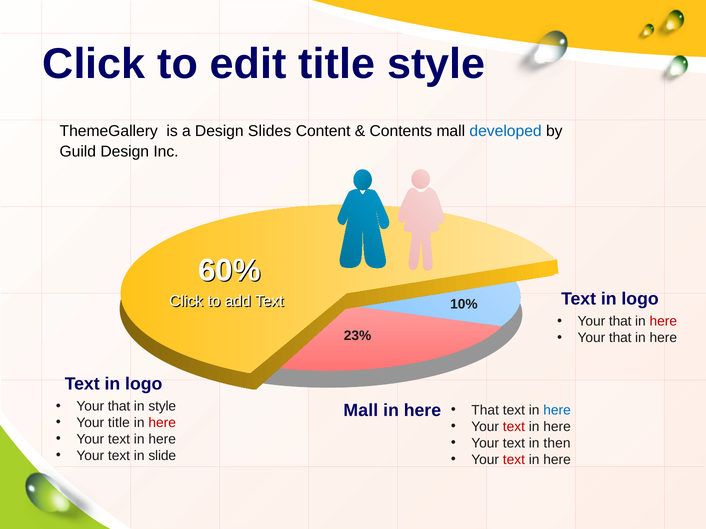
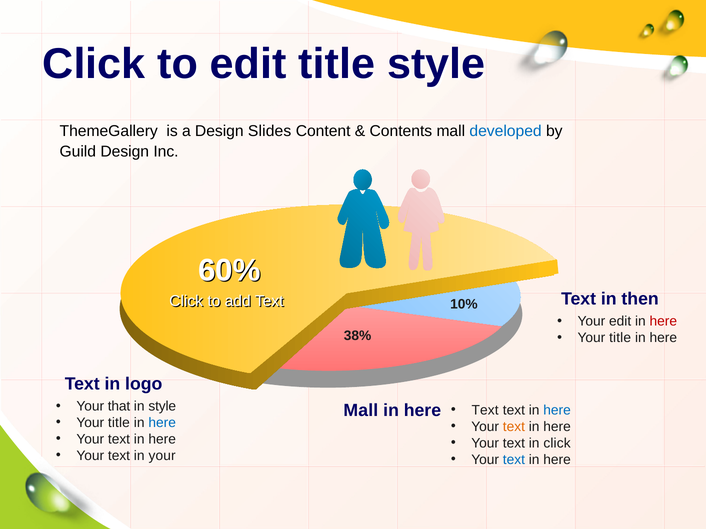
logo at (640, 299): logo -> then
that at (620, 322): that -> edit
23%: 23% -> 38%
that at (620, 338): that -> title
That at (485, 411): That -> Text
here at (162, 423) colour: red -> blue
text at (514, 427) colour: red -> orange
in then: then -> click
in slide: slide -> your
text at (514, 460) colour: red -> blue
